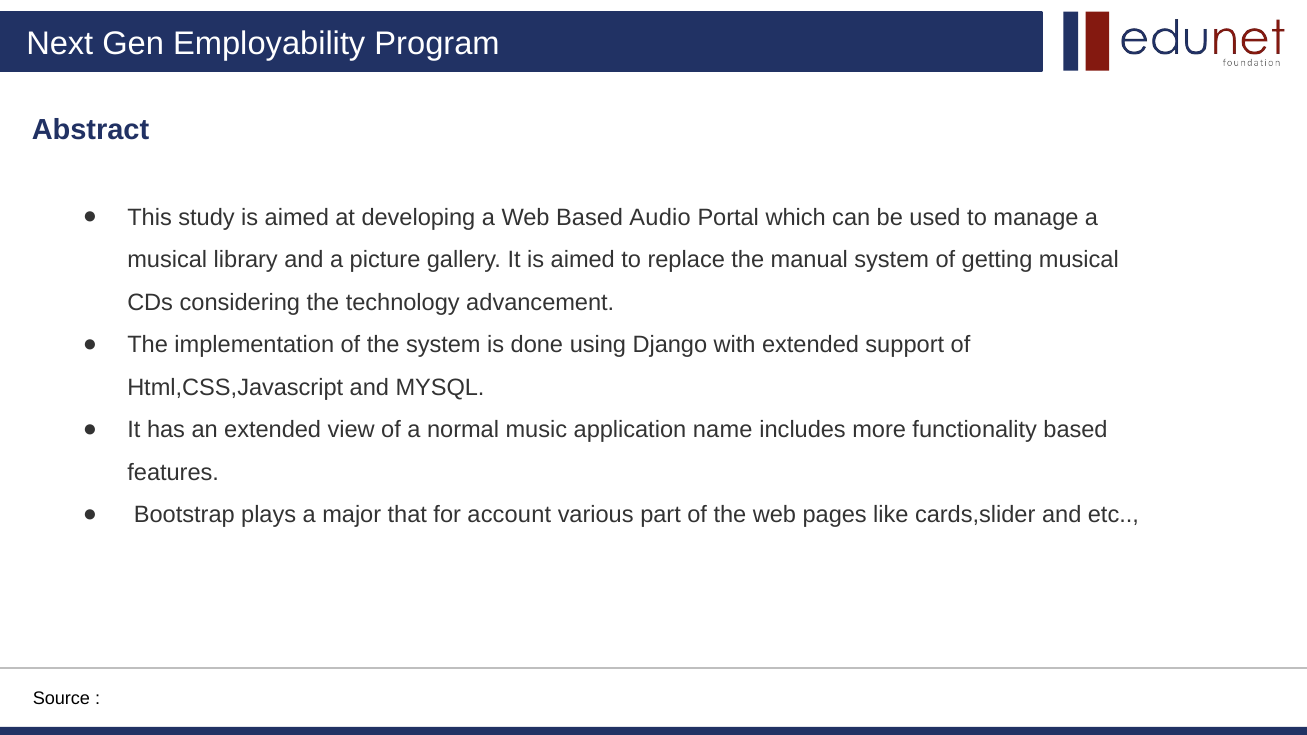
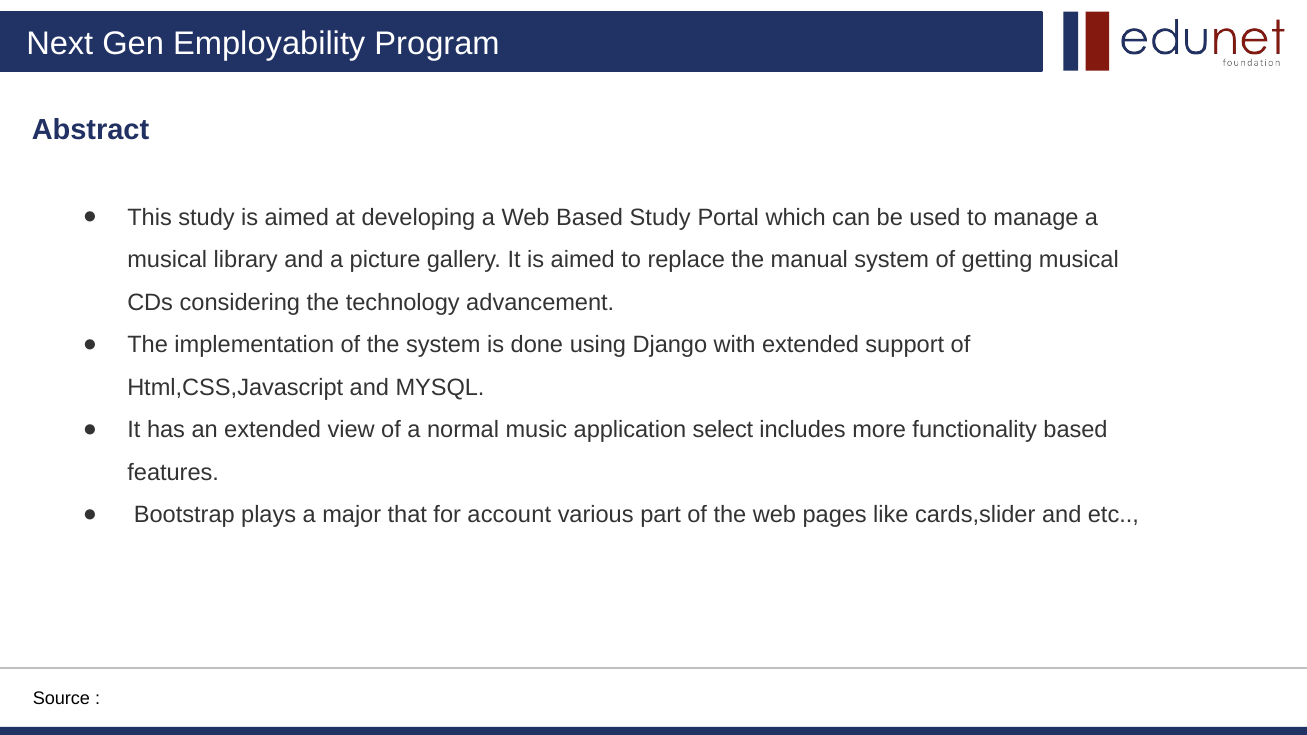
Based Audio: Audio -> Study
name: name -> select
